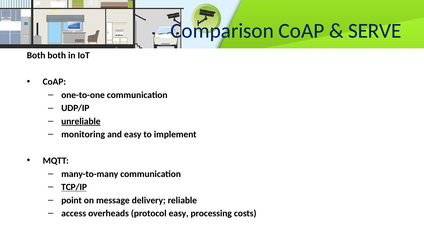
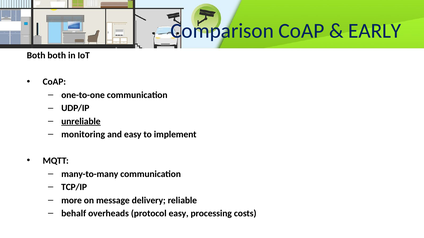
SERVE: SERVE -> EARLY
TCP/IP underline: present -> none
point: point -> more
access: access -> behalf
